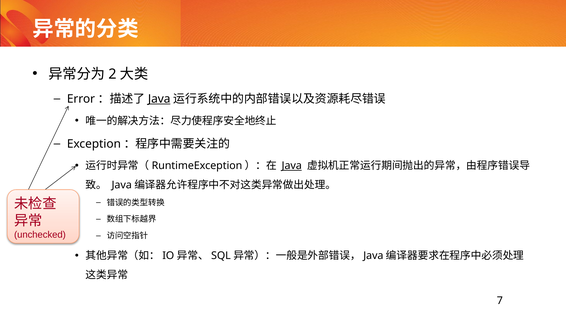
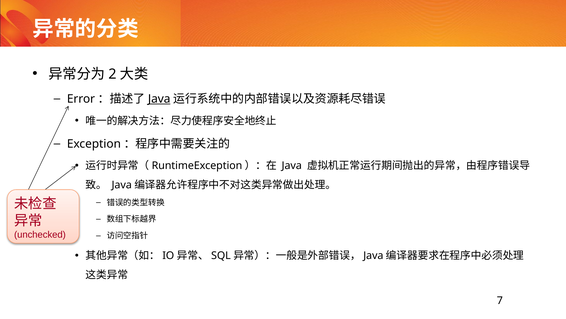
Java at (292, 165) underline: present -> none
